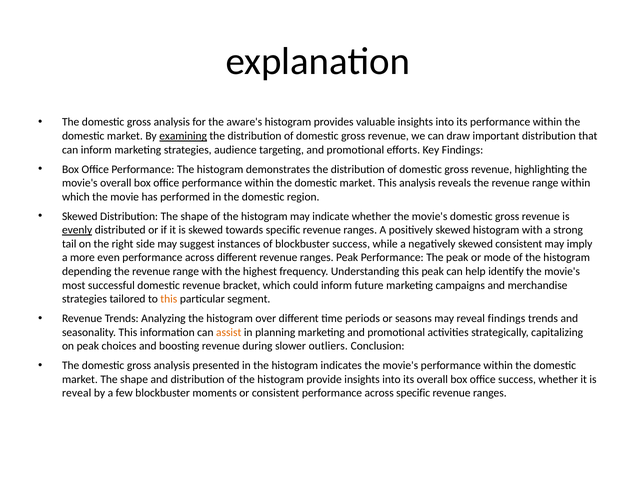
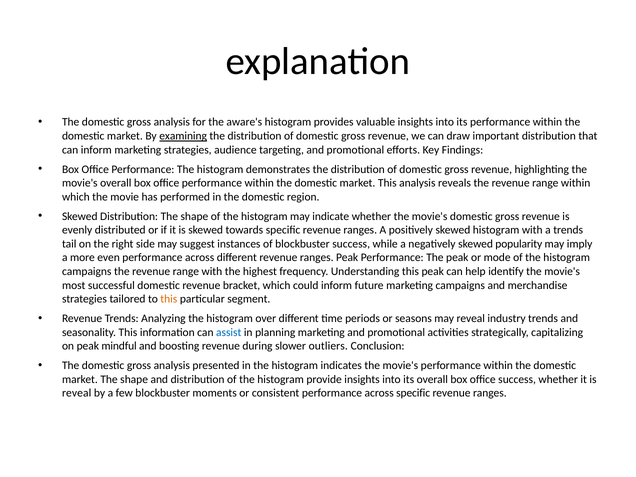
evenly underline: present -> none
a strong: strong -> trends
skewed consistent: consistent -> popularity
depending at (87, 271): depending -> campaigns
reveal findings: findings -> industry
assist colour: orange -> blue
choices: choices -> mindful
